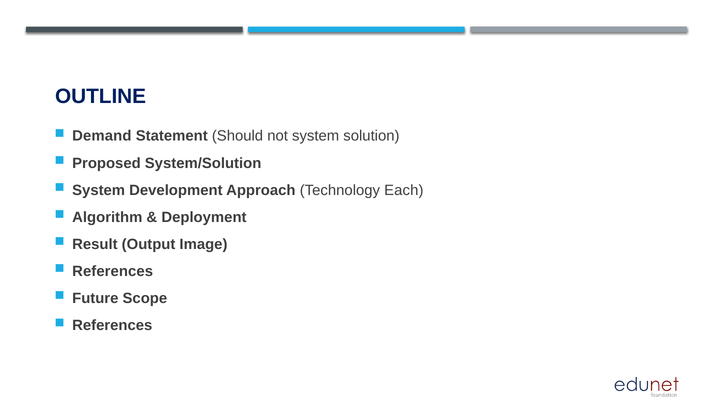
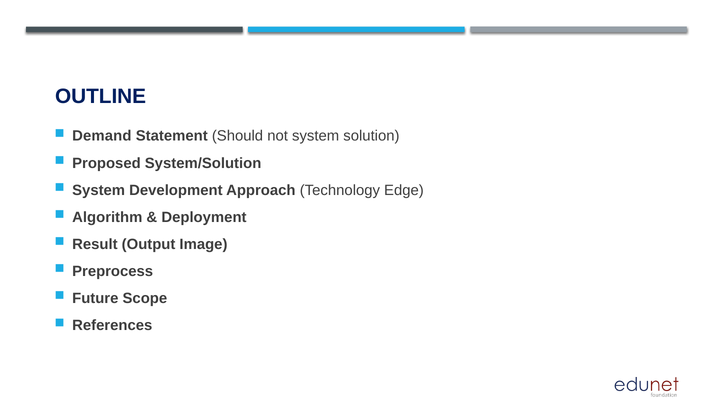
Each: Each -> Edge
References at (113, 271): References -> Preprocess
